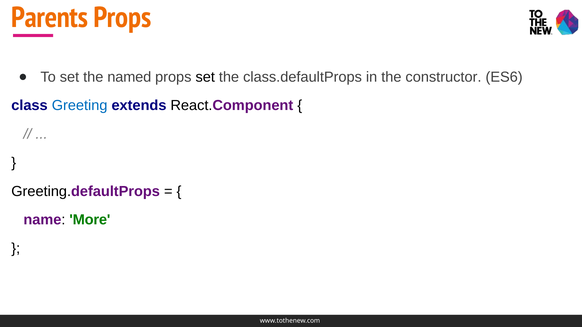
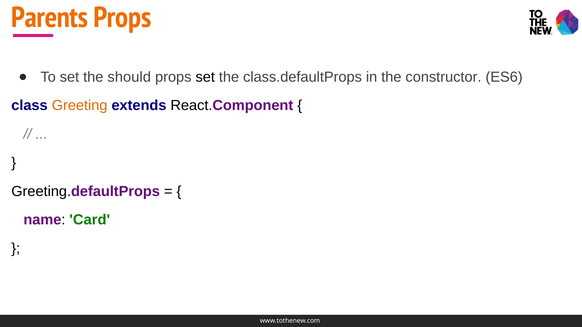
named: named -> should
Greeting colour: blue -> orange
More: More -> Card
